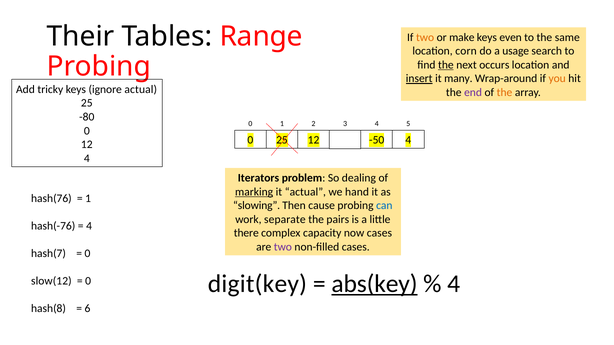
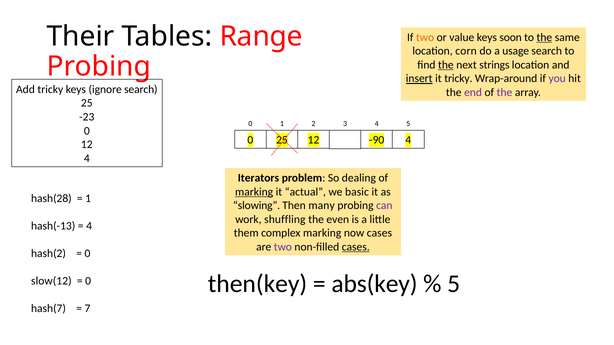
make: make -> value
even: even -> soon
the at (544, 37) underline: none -> present
occurs: occurs -> strings
it many: many -> tricky
you colour: orange -> purple
ignore actual: actual -> search
the at (505, 93) colour: orange -> purple
-80: -80 -> -23
-50: -50 -> -90
hand: hand -> basic
hash(76: hash(76 -> hash(28
cause: cause -> many
can colour: blue -> purple
separate: separate -> shuffling
pairs: pairs -> even
hash(-76: hash(-76 -> hash(-13
there: there -> them
complex capacity: capacity -> marking
cases at (356, 247) underline: none -> present
hash(7: hash(7 -> hash(2
digit(key: digit(key -> then(key
abs(key underline: present -> none
4 at (454, 284): 4 -> 5
hash(8: hash(8 -> hash(7
6: 6 -> 7
